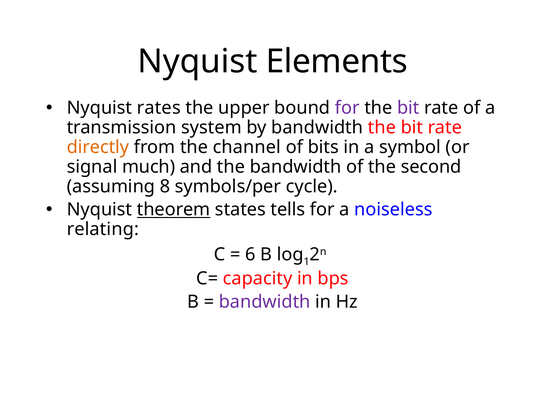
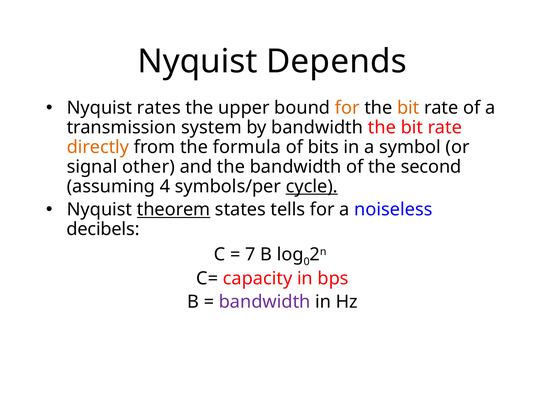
Elements: Elements -> Depends
for at (347, 108) colour: purple -> orange
bit at (408, 108) colour: purple -> orange
channel: channel -> formula
much: much -> other
8: 8 -> 4
cycle underline: none -> present
relating: relating -> decibels
6: 6 -> 7
1: 1 -> 0
